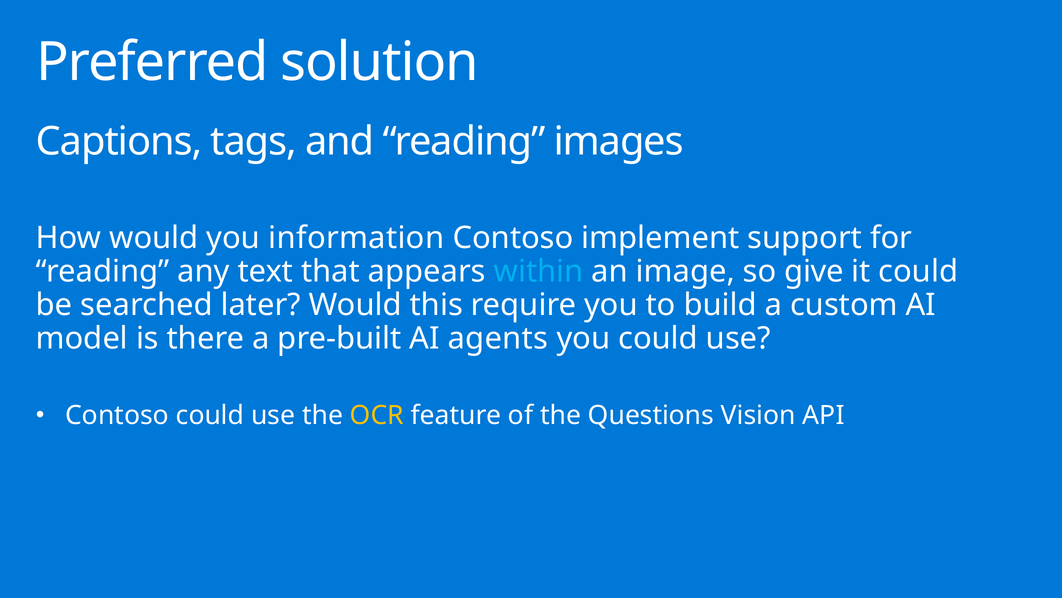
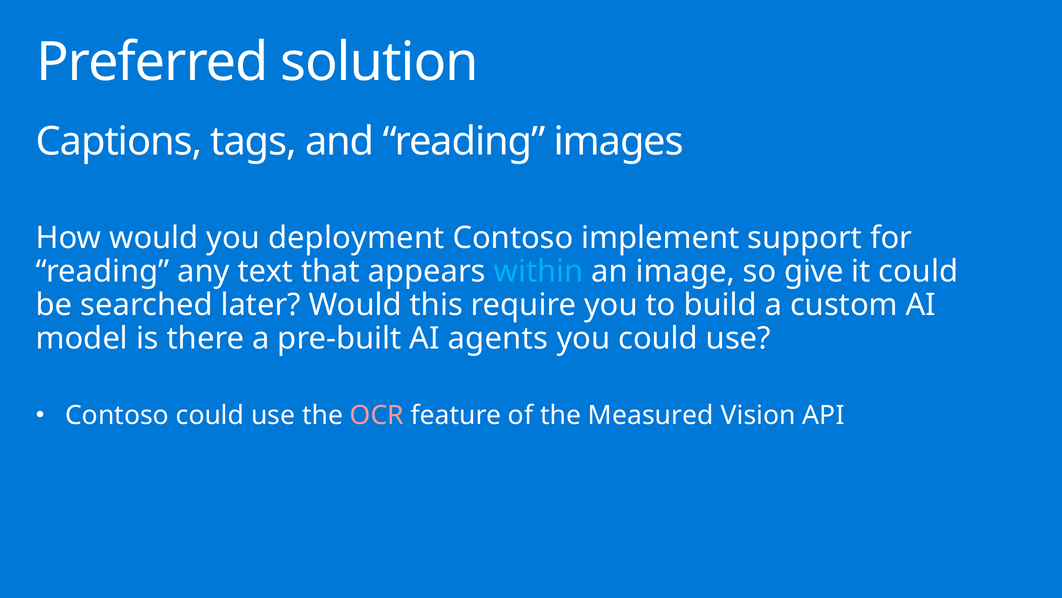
information: information -> deployment
OCR colour: yellow -> pink
Questions: Questions -> Measured
